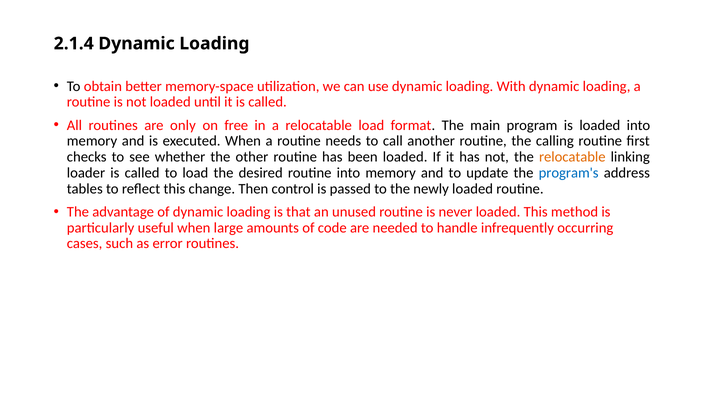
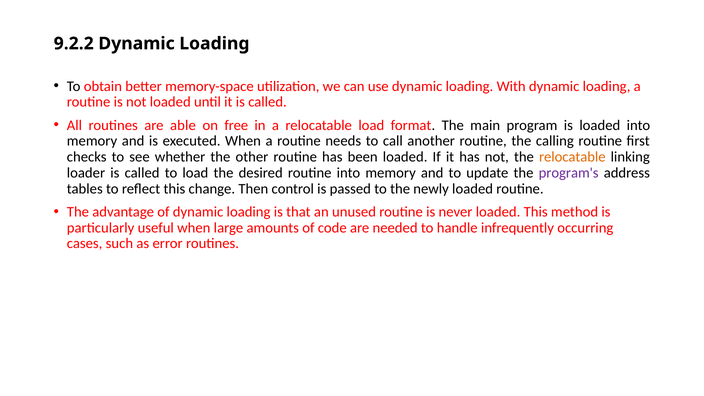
2.1.4: 2.1.4 -> 9.2.2
only: only -> able
program's colour: blue -> purple
